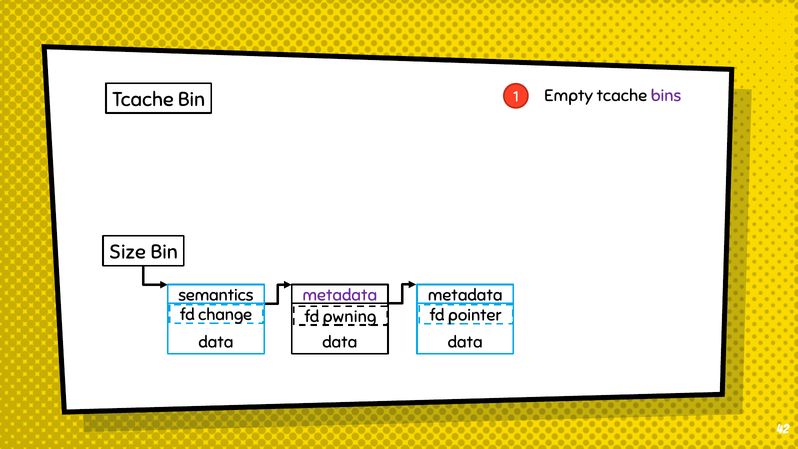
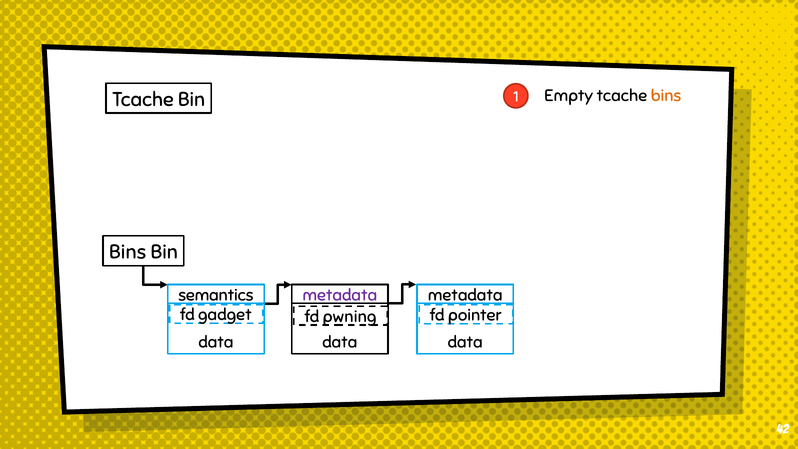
bins at (666, 96) colour: purple -> orange
Size at (128, 252): Size -> Bins
change: change -> gadget
